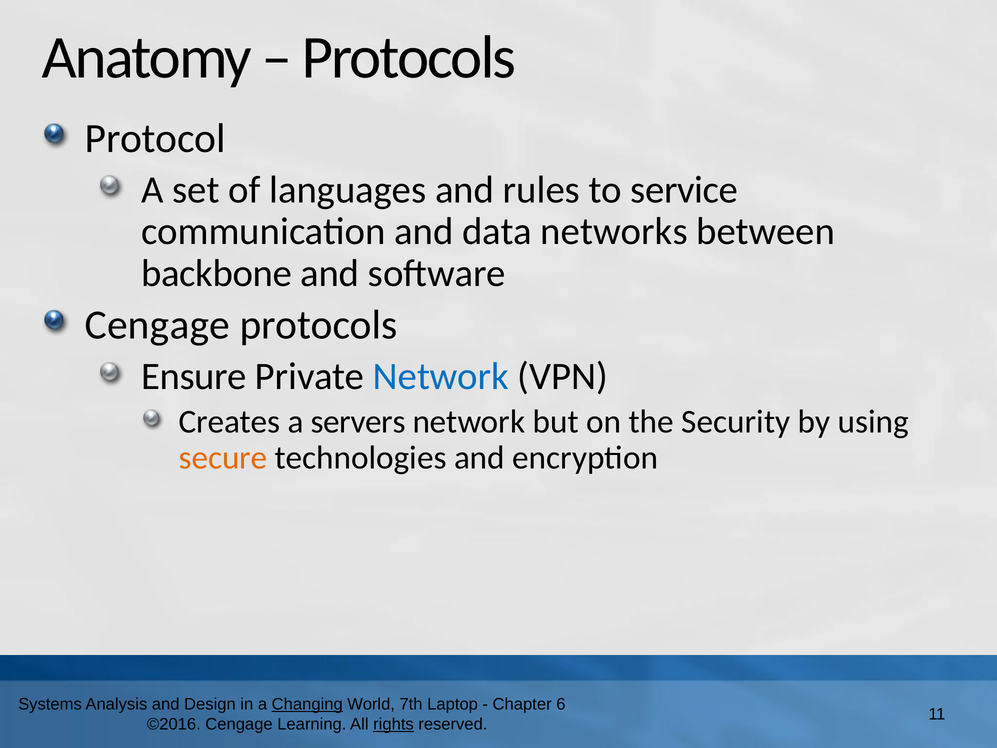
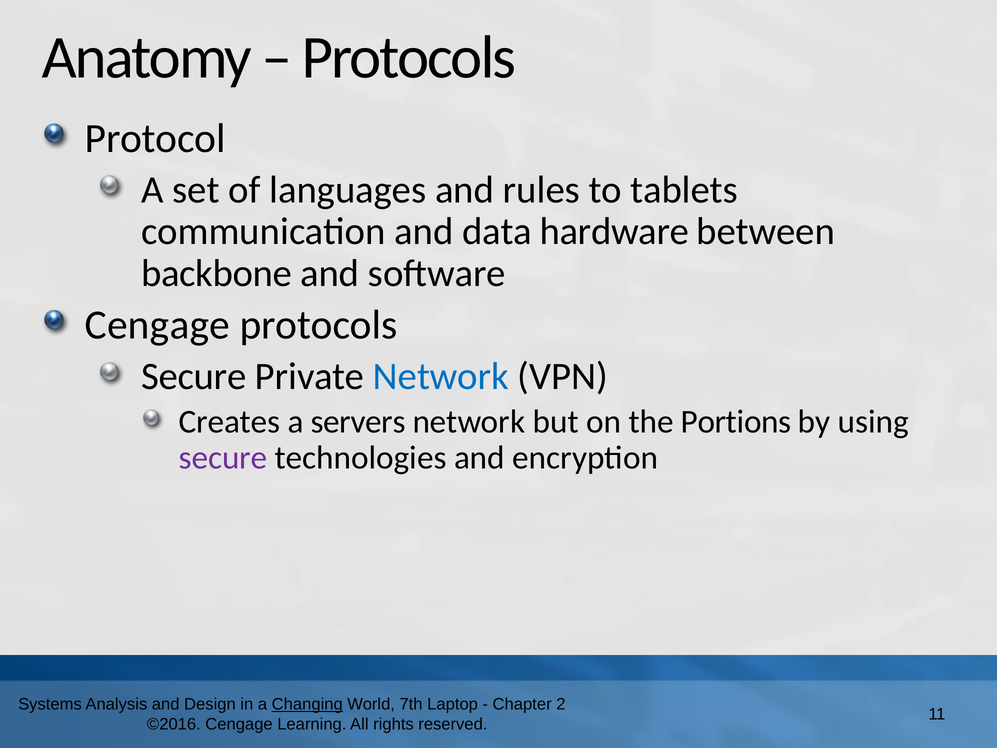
service: service -> tablets
networks: networks -> hardware
Ensure at (194, 376): Ensure -> Secure
Security: Security -> Portions
secure at (223, 458) colour: orange -> purple
6: 6 -> 2
rights underline: present -> none
